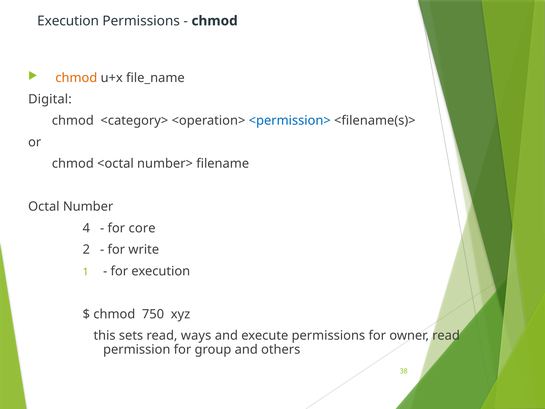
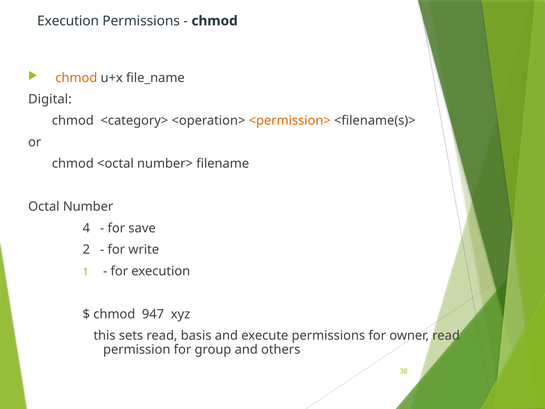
<permission> colour: blue -> orange
core: core -> save
750: 750 -> 947
ways: ways -> basis
